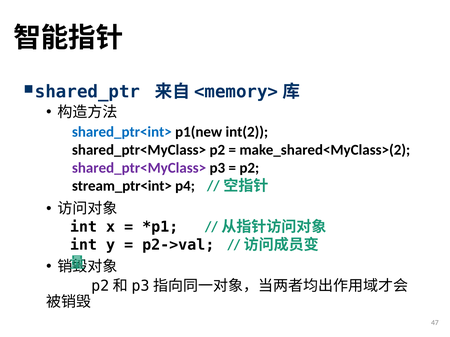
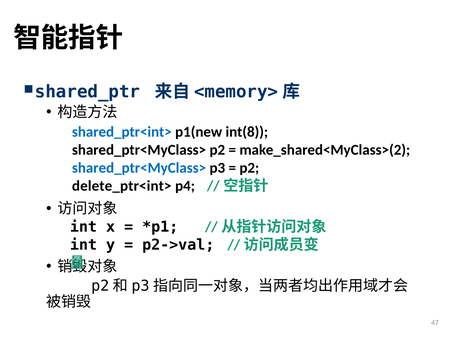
int(2: int(2 -> int(8
shared_ptr<MyClass> at (139, 168) colour: purple -> blue
stream_ptr<int>: stream_ptr<int> -> delete_ptr<int>
